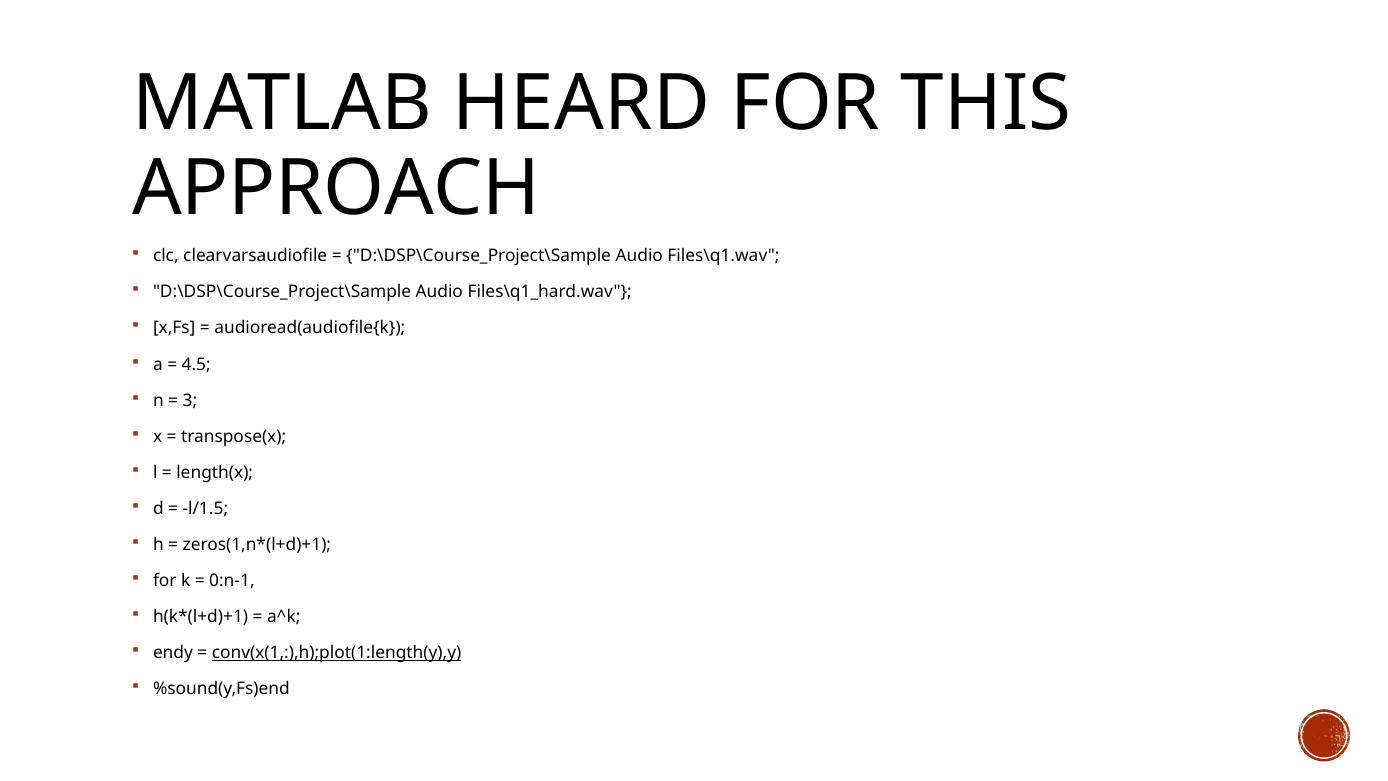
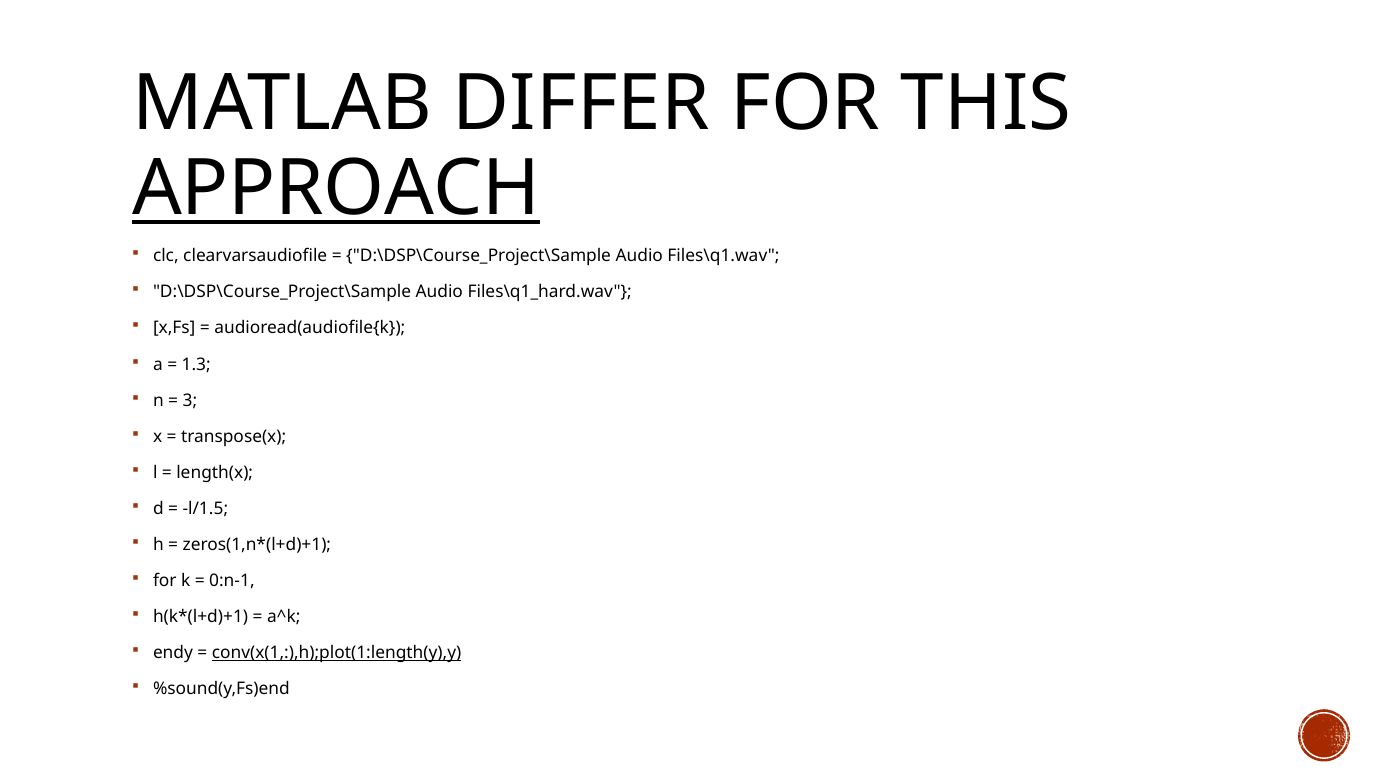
HEARD: HEARD -> DIFFER
APPROACH underline: none -> present
4.5: 4.5 -> 1.3
